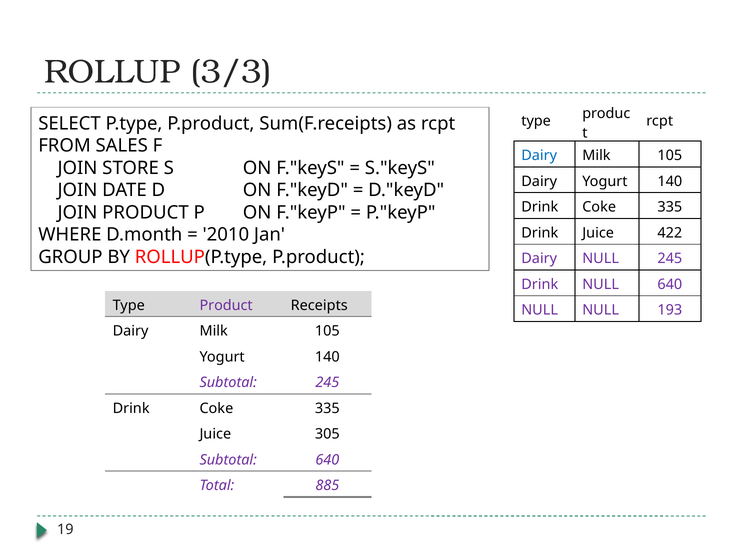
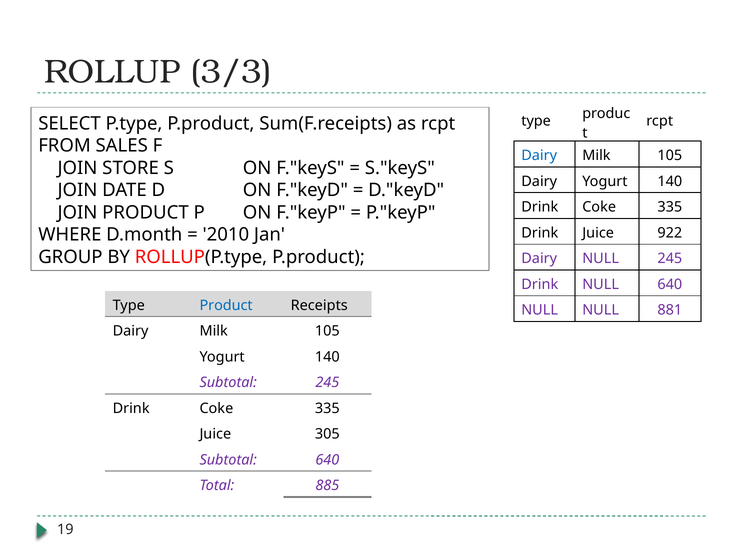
422: 422 -> 922
Product at (226, 305) colour: purple -> blue
193: 193 -> 881
